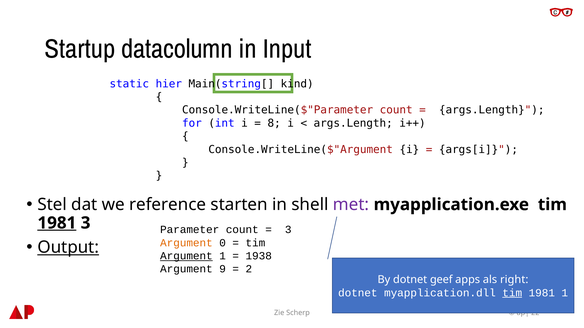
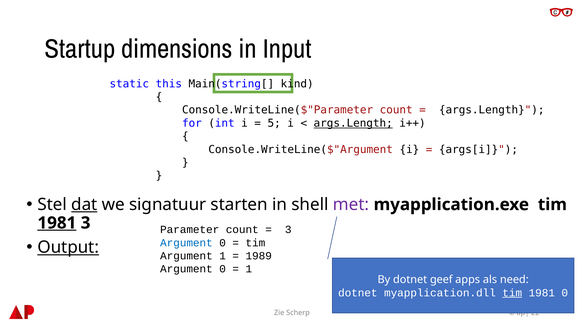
datacolumn: datacolumn -> dimensions
hier: hier -> this
8: 8 -> 5
args.Length at (353, 123) underline: none -> present
dat underline: none -> present
reference: reference -> signatuur
Argument at (186, 243) colour: orange -> blue
Argument at (186, 256) underline: present -> none
1938: 1938 -> 1989
9 at (223, 269): 9 -> 0
2 at (249, 269): 2 -> 1
right: right -> need
1981 1: 1 -> 0
